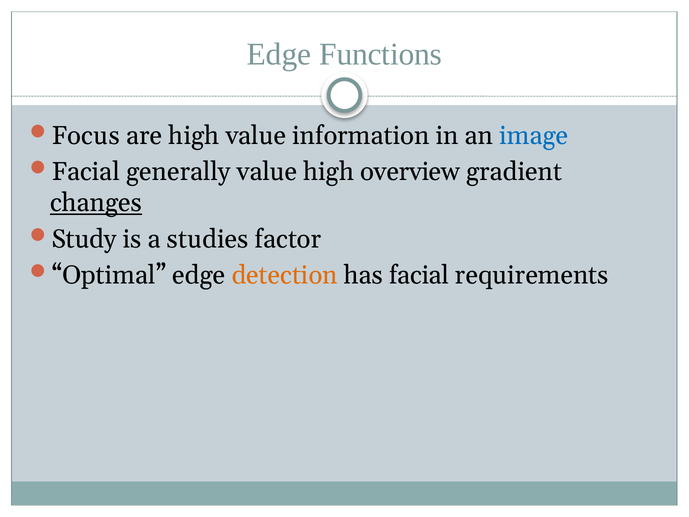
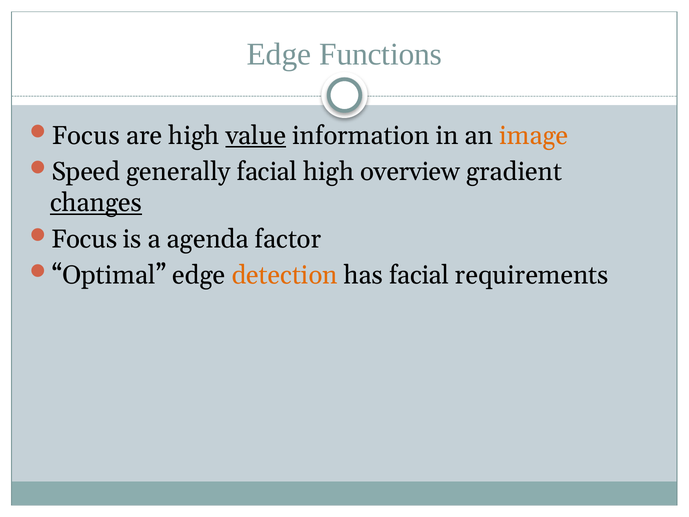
value at (256, 136) underline: none -> present
image colour: blue -> orange
Facial at (86, 172): Facial -> Speed
generally value: value -> facial
Study at (84, 239): Study -> Focus
studies: studies -> agenda
